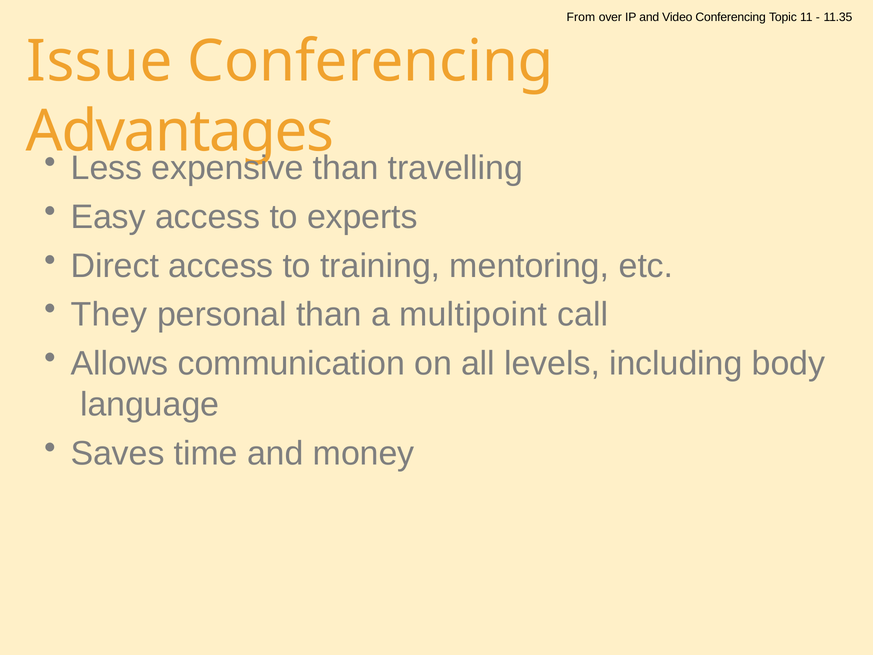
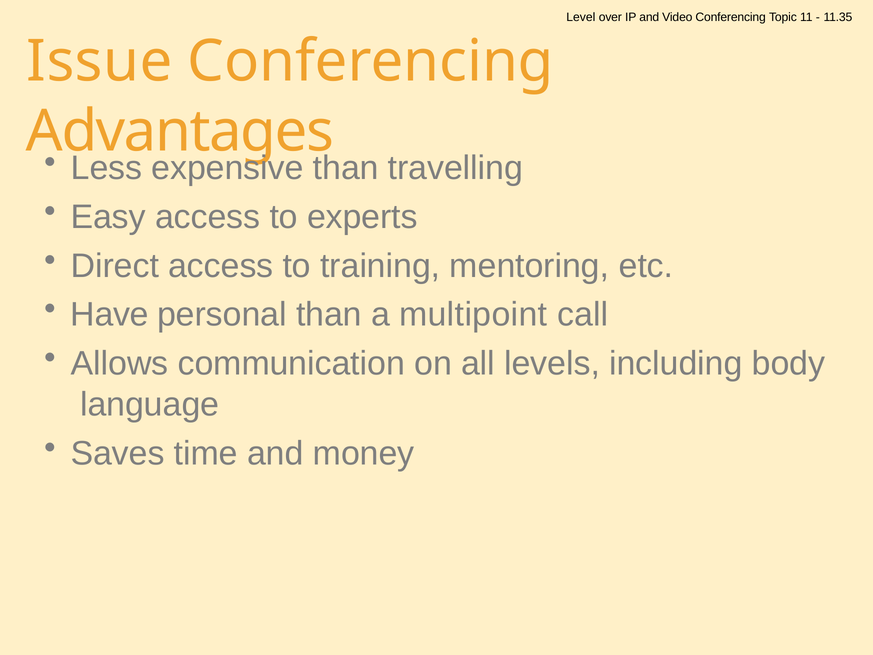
From: From -> Level
They: They -> Have
